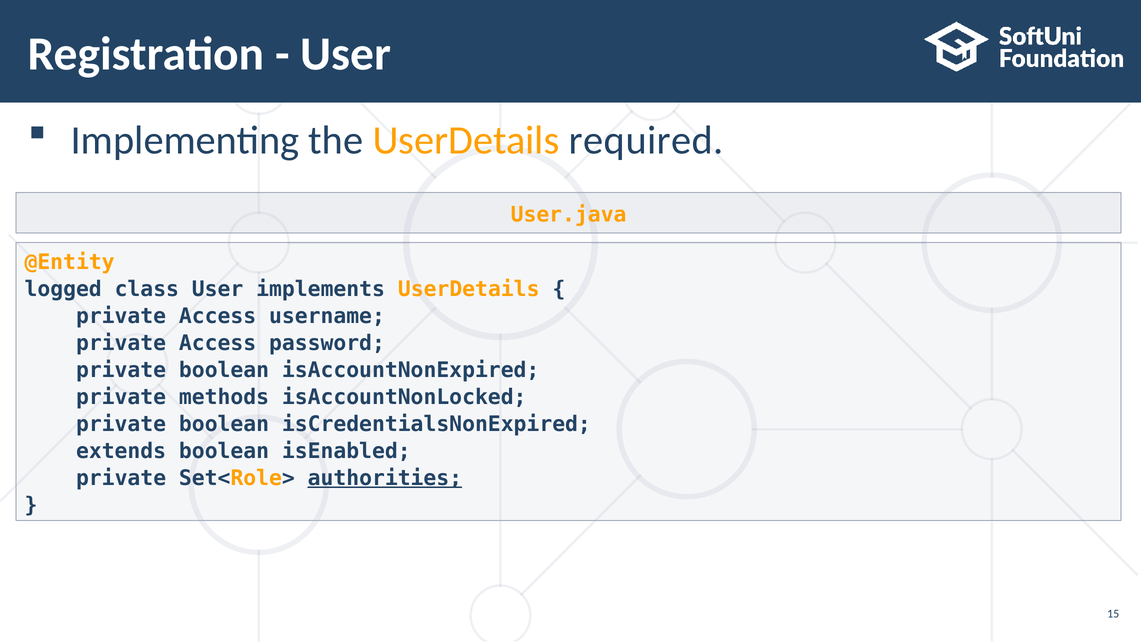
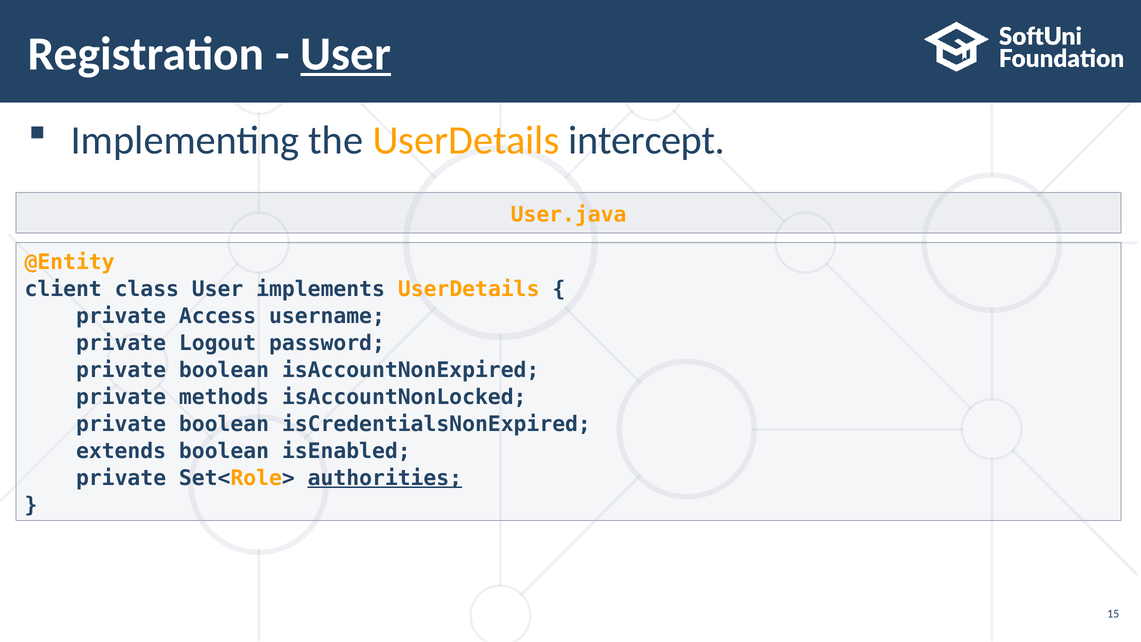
User at (346, 54) underline: none -> present
required: required -> intercept
logged: logged -> client
Access at (218, 343): Access -> Logout
